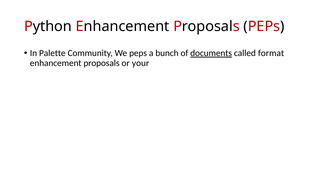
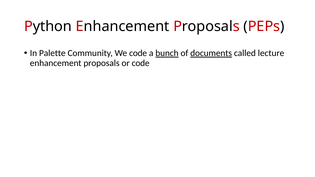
We peps: peps -> code
bunch underline: none -> present
format: format -> lecture
or your: your -> code
